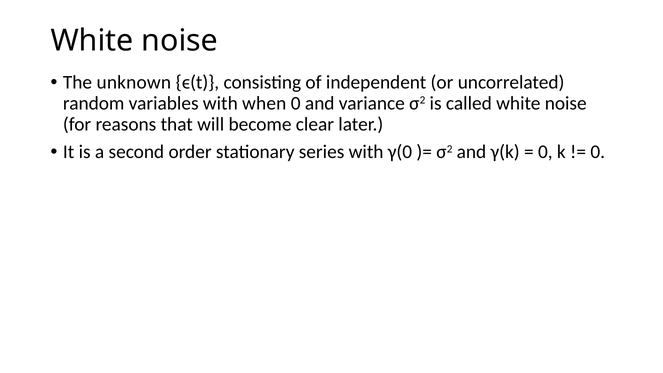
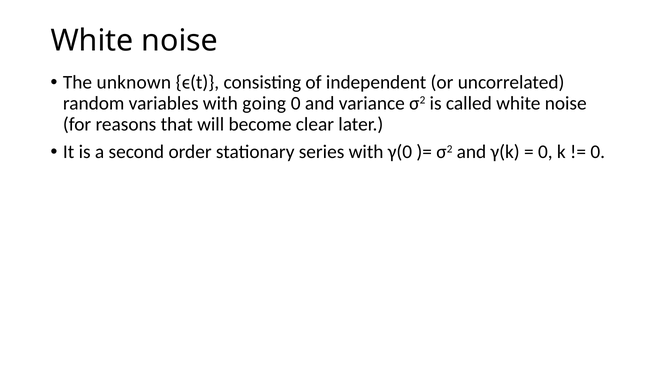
when: when -> going
